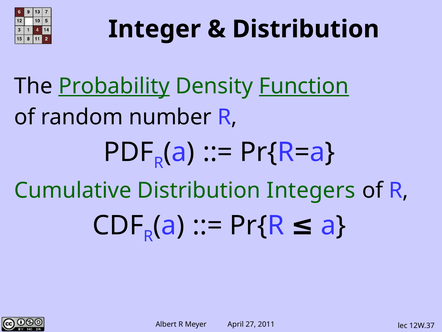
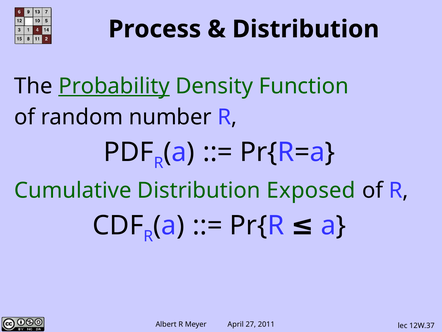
Integer: Integer -> Process
Function underline: present -> none
Integers: Integers -> Exposed
